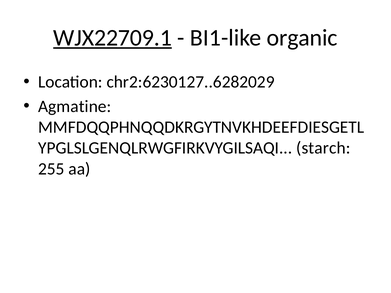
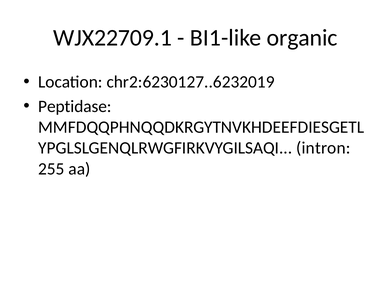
WJX22709.1 underline: present -> none
chr2:6230127..6282029: chr2:6230127..6282029 -> chr2:6230127..6232019
Agmatine: Agmatine -> Peptidase
starch: starch -> intron
